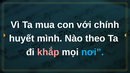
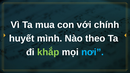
khắp colour: pink -> light green
